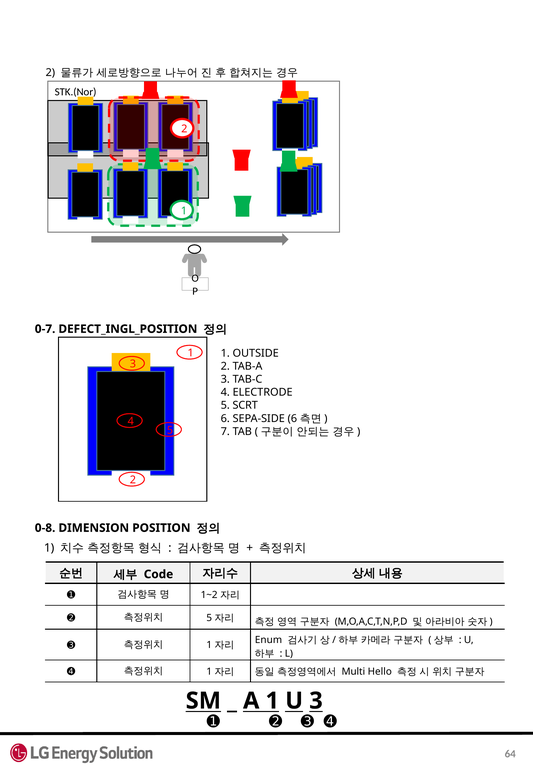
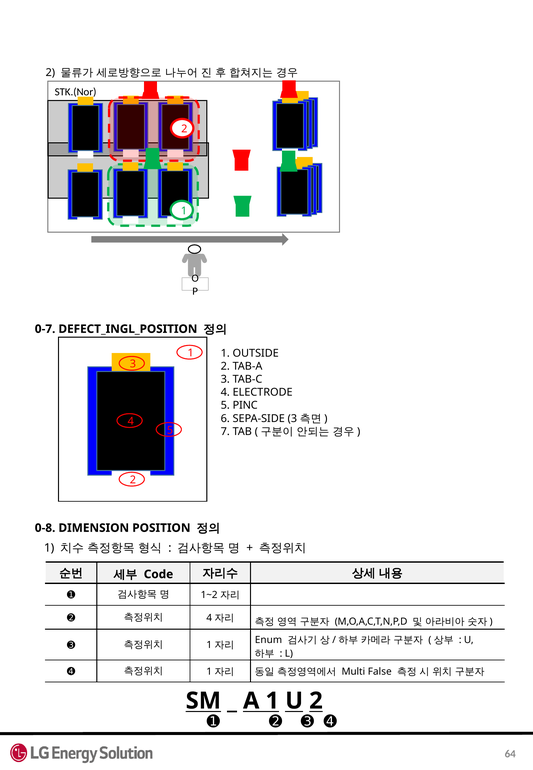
SCRT: SCRT -> PINC
SEPA-SIDE 6: 6 -> 3
5 at (209, 618): 5 -> 4
Hello: Hello -> False
U 3: 3 -> 2
